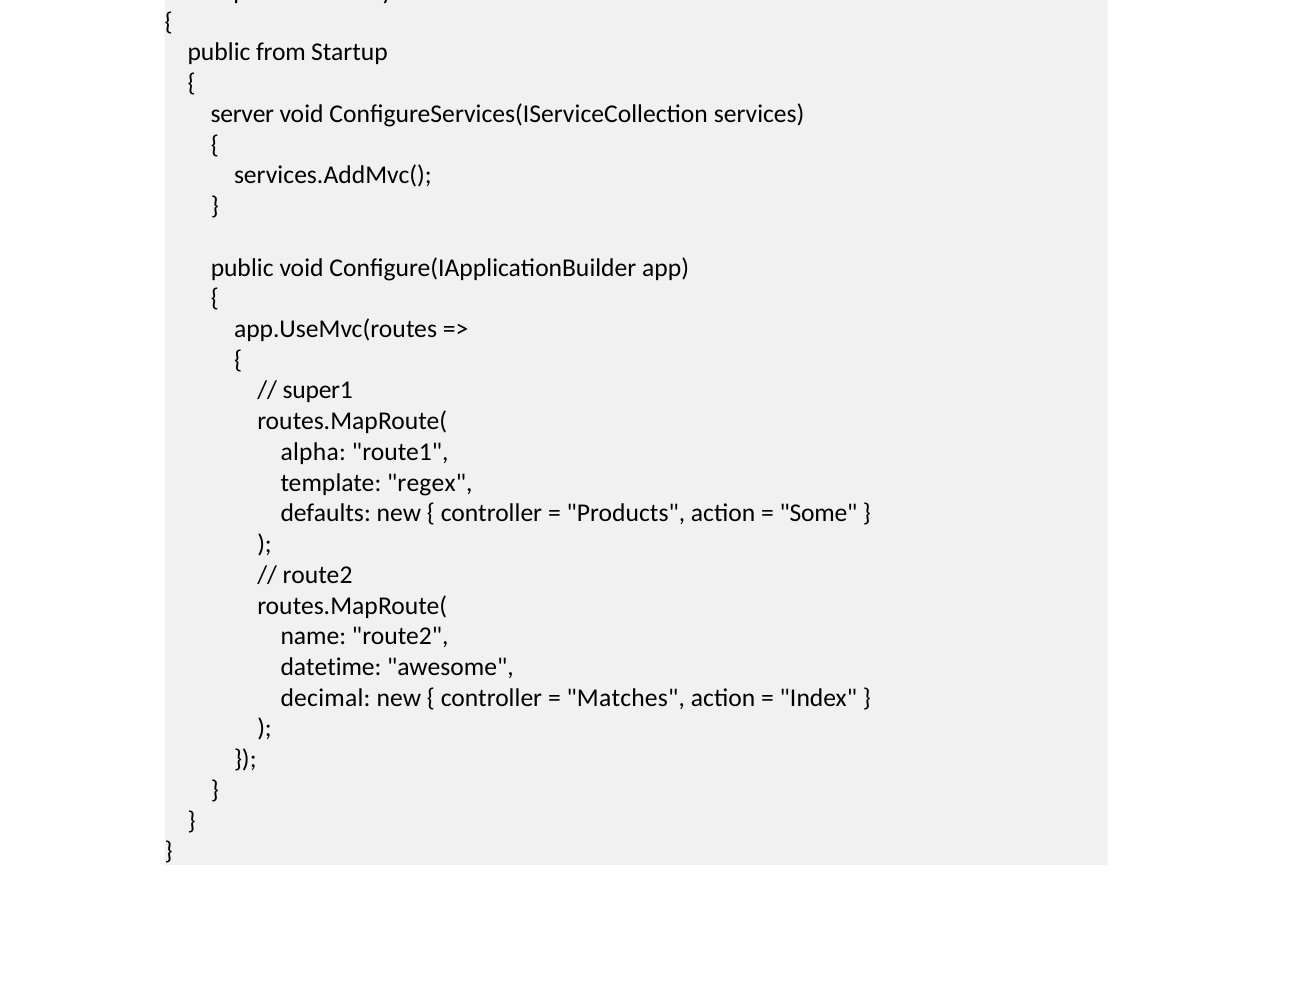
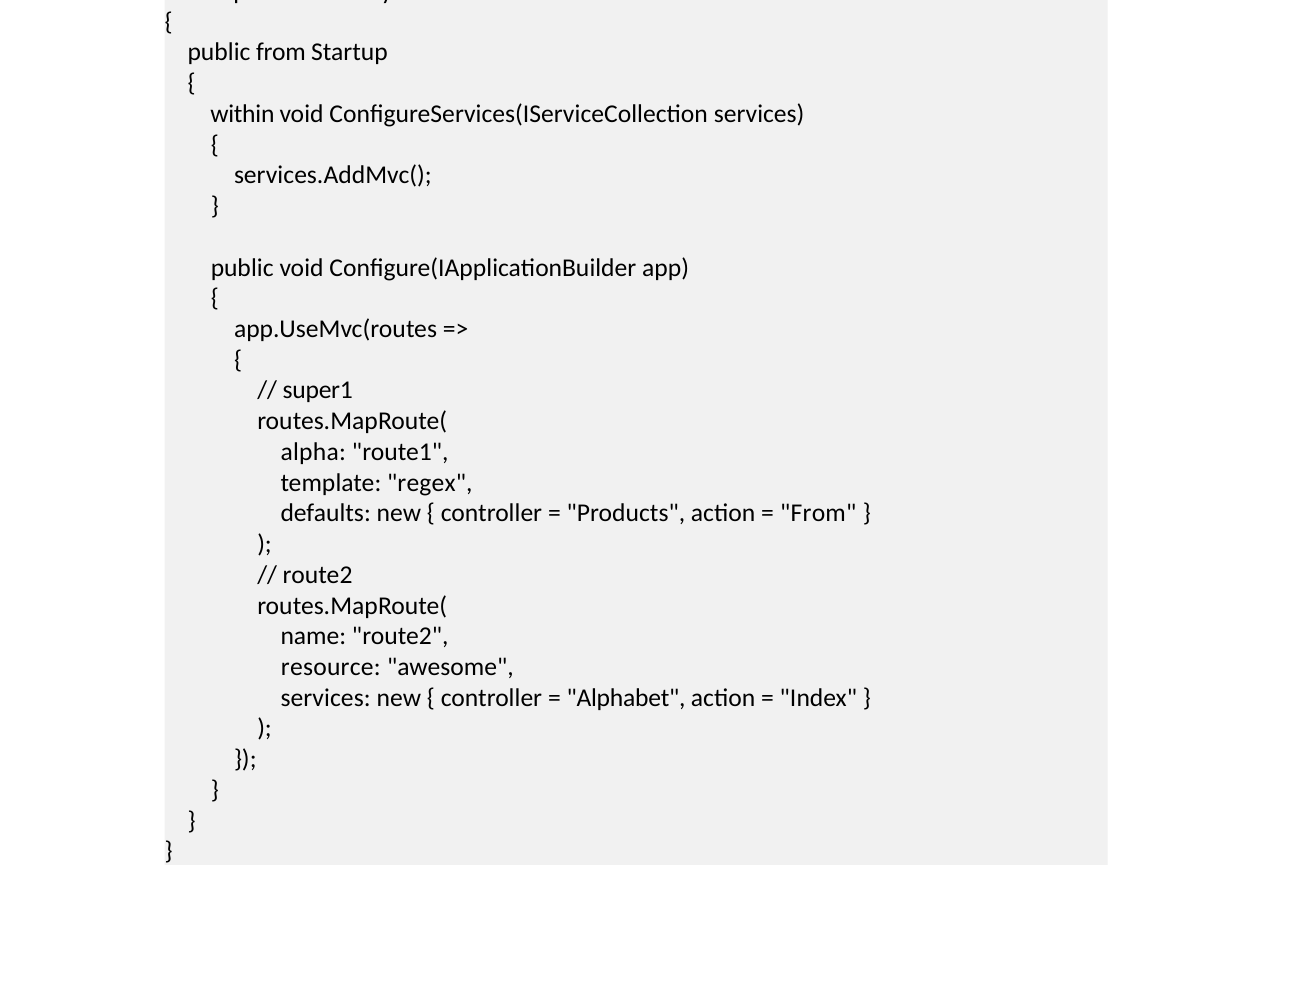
server: server -> within
Some at (819, 513): Some -> From
datetime: datetime -> resource
decimal at (326, 698): decimal -> services
Matches: Matches -> Alphabet
